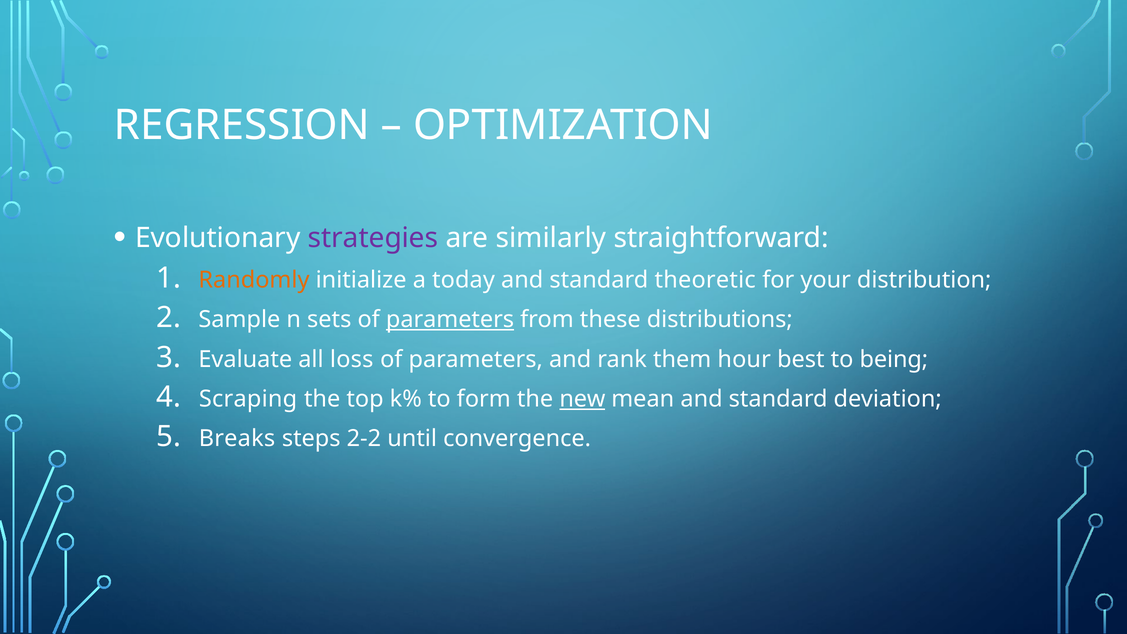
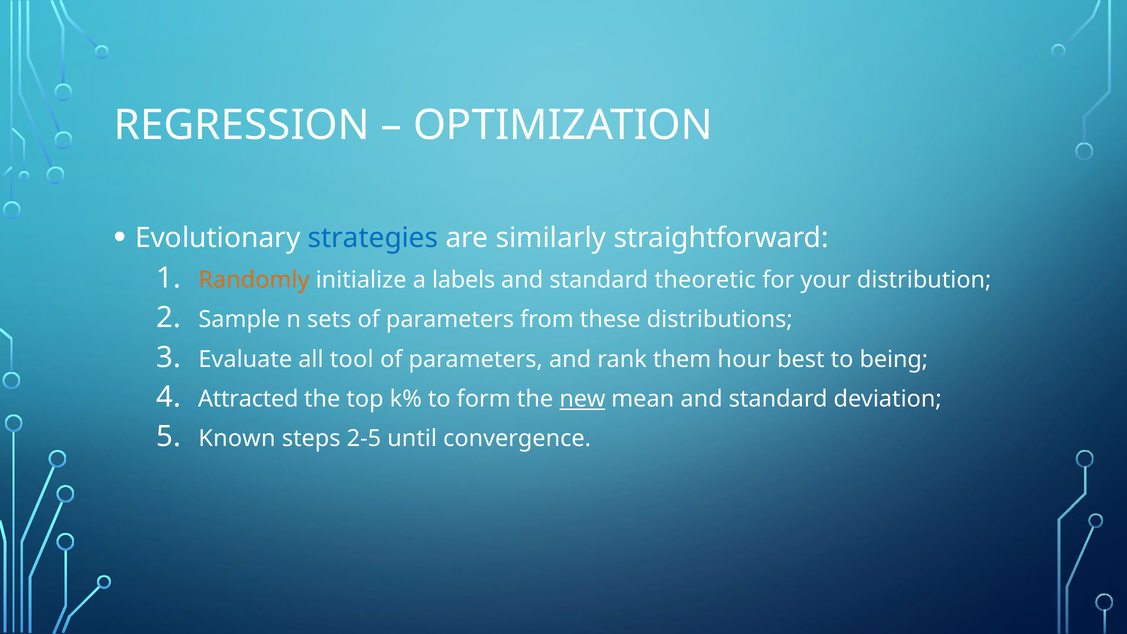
strategies colour: purple -> blue
today: today -> labels
parameters at (450, 320) underline: present -> none
loss: loss -> tool
Scraping: Scraping -> Attracted
Breaks: Breaks -> Known
2-2: 2-2 -> 2-5
